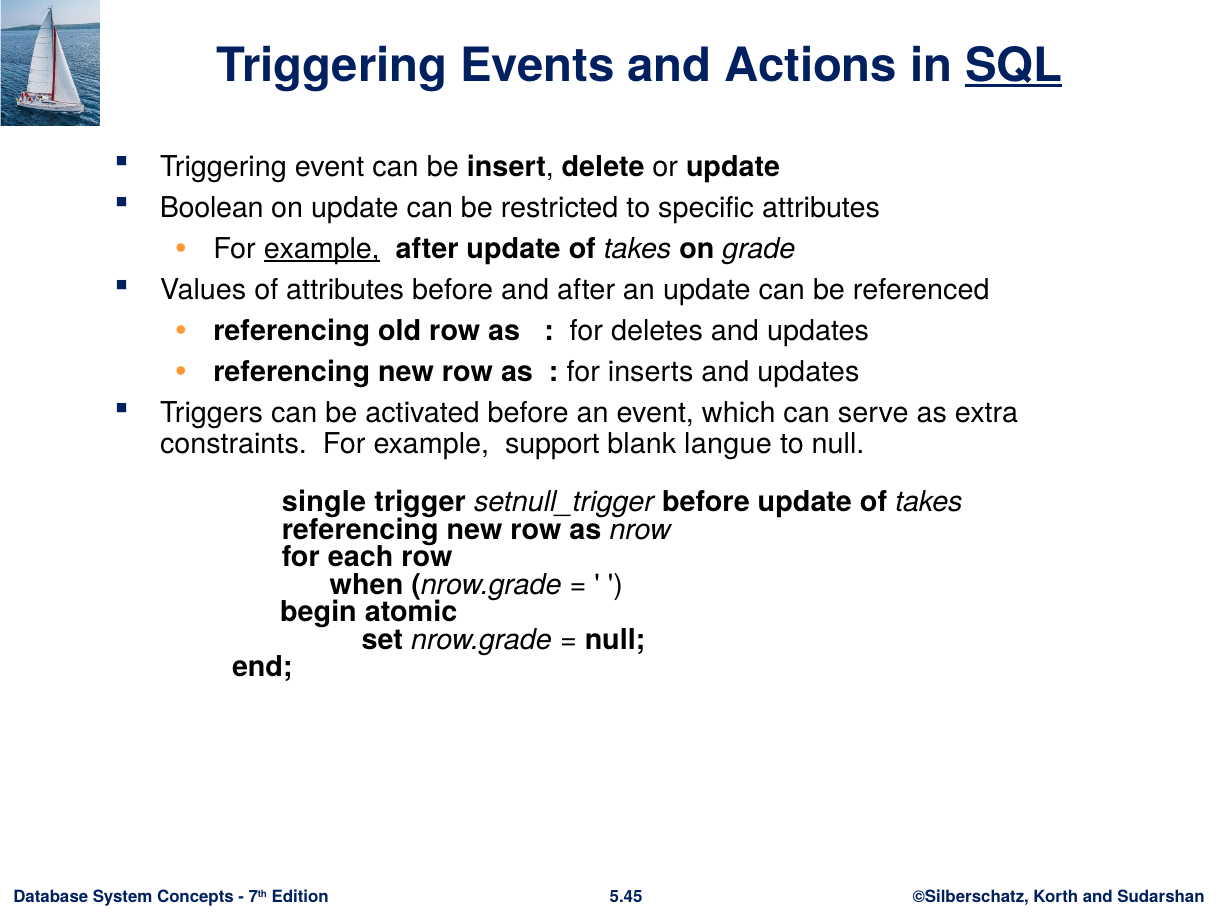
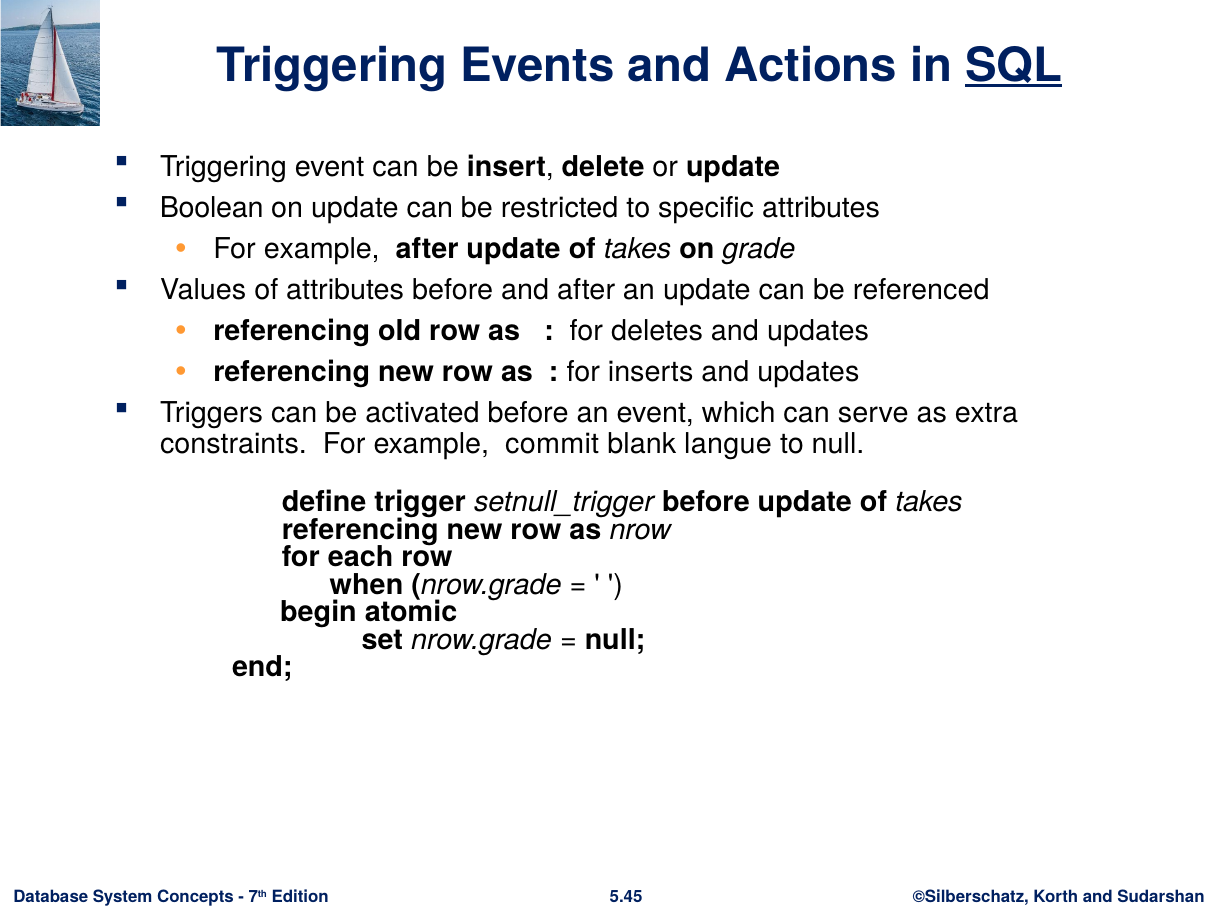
example at (322, 249) underline: present -> none
support: support -> commit
single: single -> define
